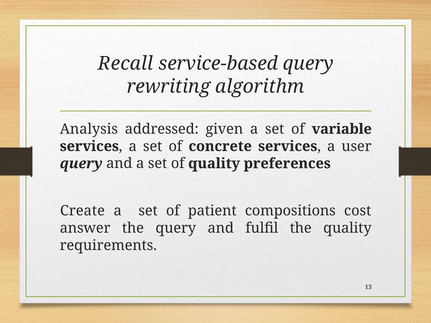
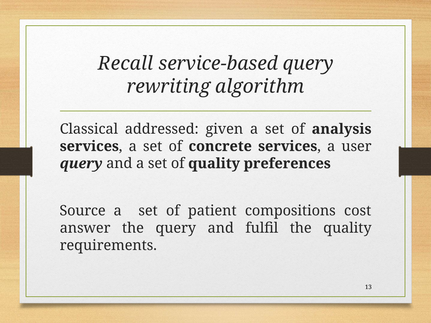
Analysis: Analysis -> Classical
variable: variable -> analysis
Create: Create -> Source
